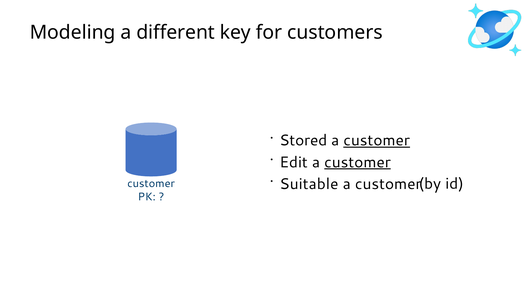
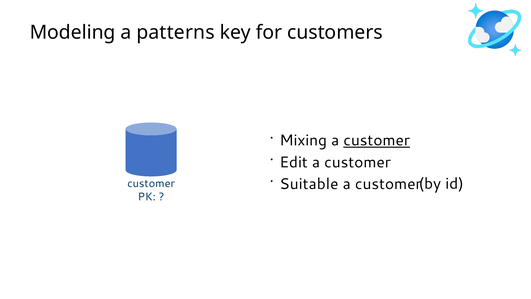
different: different -> patterns
Stored: Stored -> Mixing
customer at (358, 162) underline: present -> none
